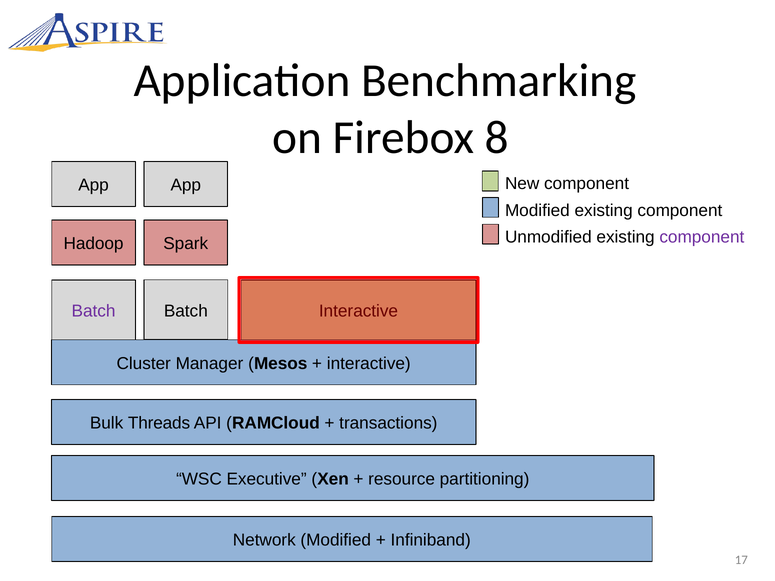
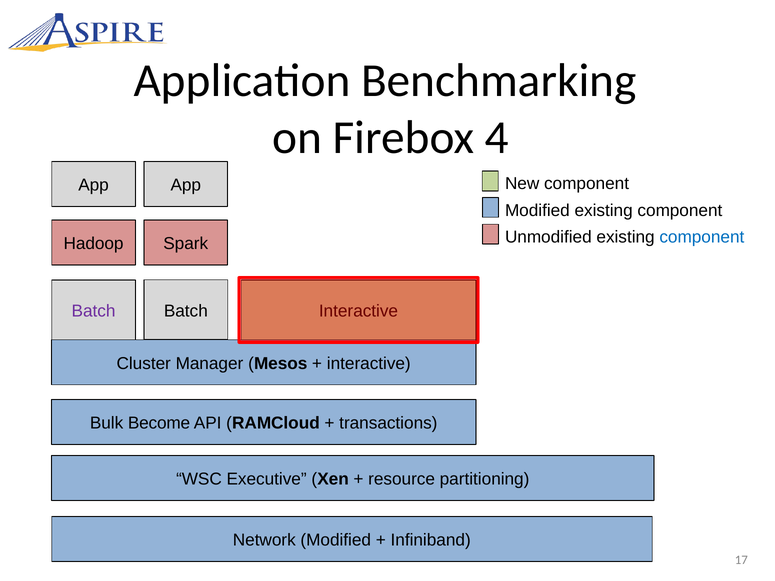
8: 8 -> 4
component at (702, 237) colour: purple -> blue
Threads: Threads -> Become
